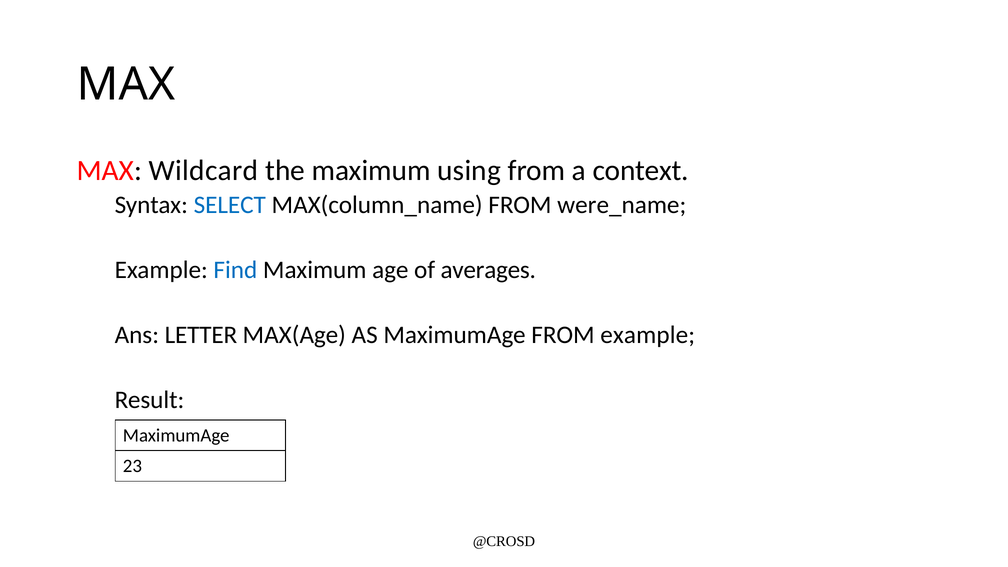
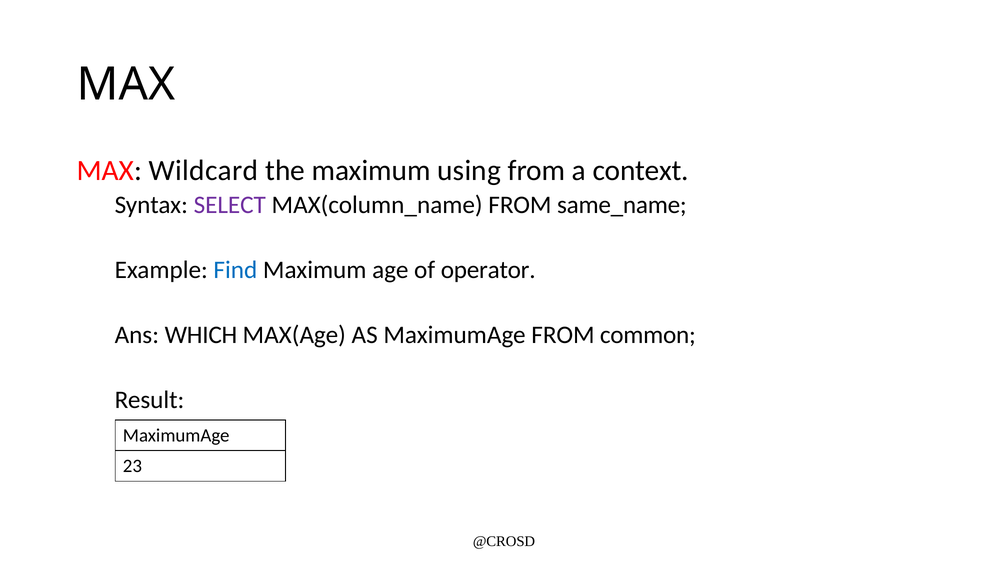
SELECT colour: blue -> purple
were_name: were_name -> same_name
averages: averages -> operator
LETTER: LETTER -> WHICH
FROM example: example -> common
